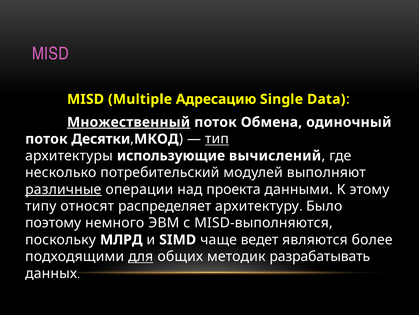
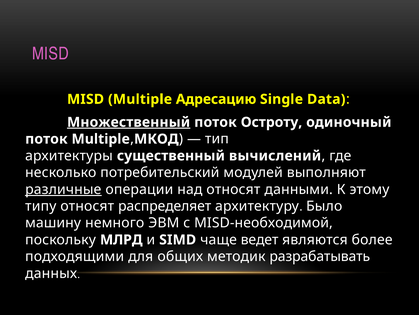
Обмена: Обмена -> Остроту
поток Десятки: Десятки -> Multiple
тип underline: present -> none
использующие: использующие -> существенный
над проекта: проекта -> относят
поэтому: поэтому -> машину
MISD-выполняются: MISD-выполняются -> MISD-необходимой
для underline: present -> none
